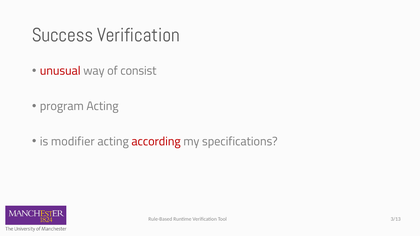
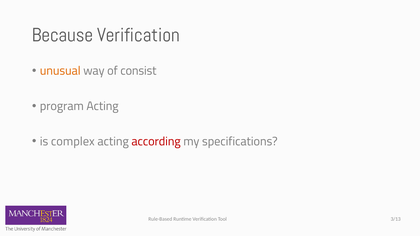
Success: Success -> Because
unusual colour: red -> orange
modifier: modifier -> complex
